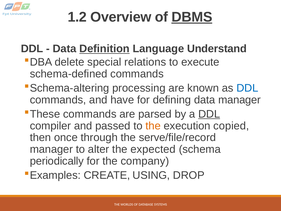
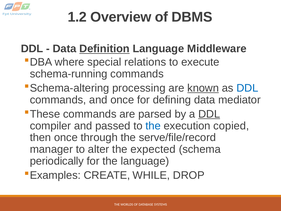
DBMS underline: present -> none
Understand: Understand -> Middleware
delete: delete -> where
schema-defined: schema-defined -> schema-running
known underline: none -> present
and have: have -> once
data manager: manager -> mediator
the at (153, 126) colour: orange -> blue
the company: company -> language
USING: USING -> WHILE
